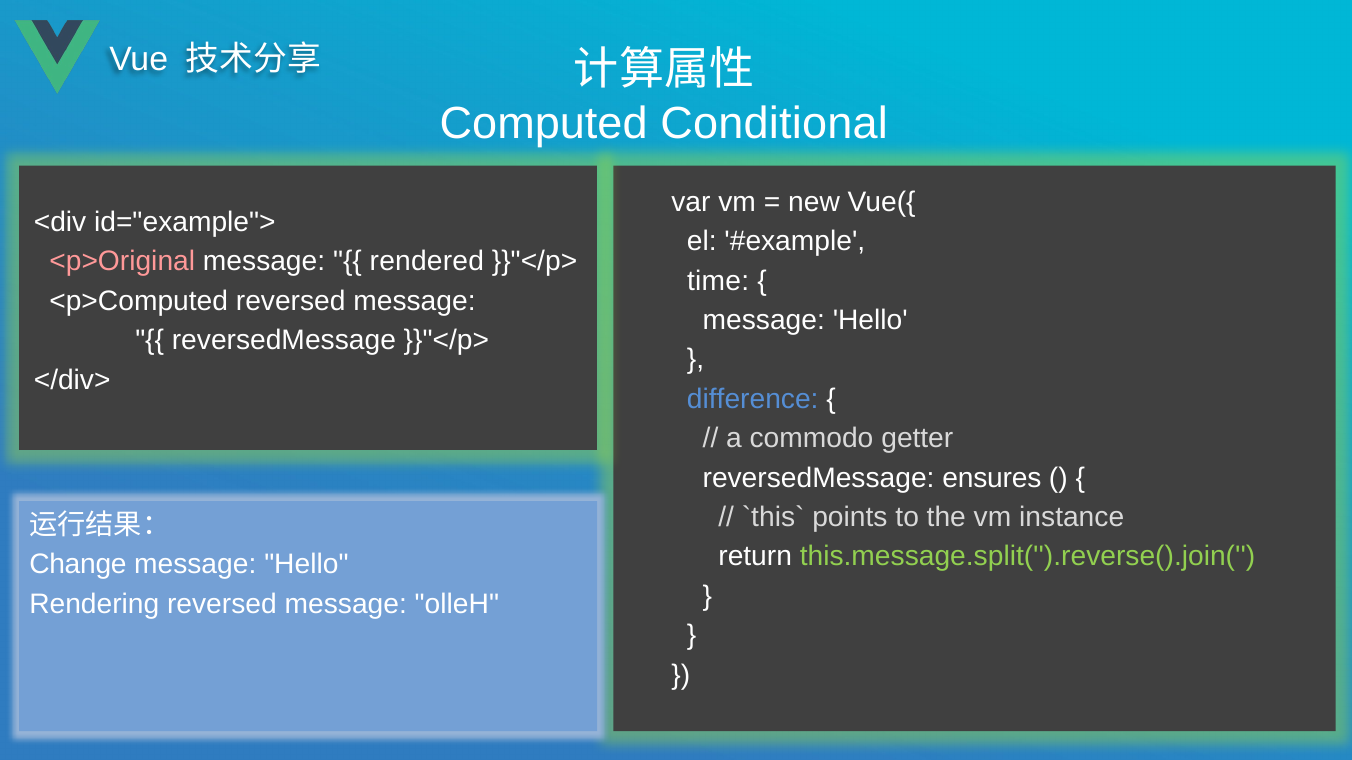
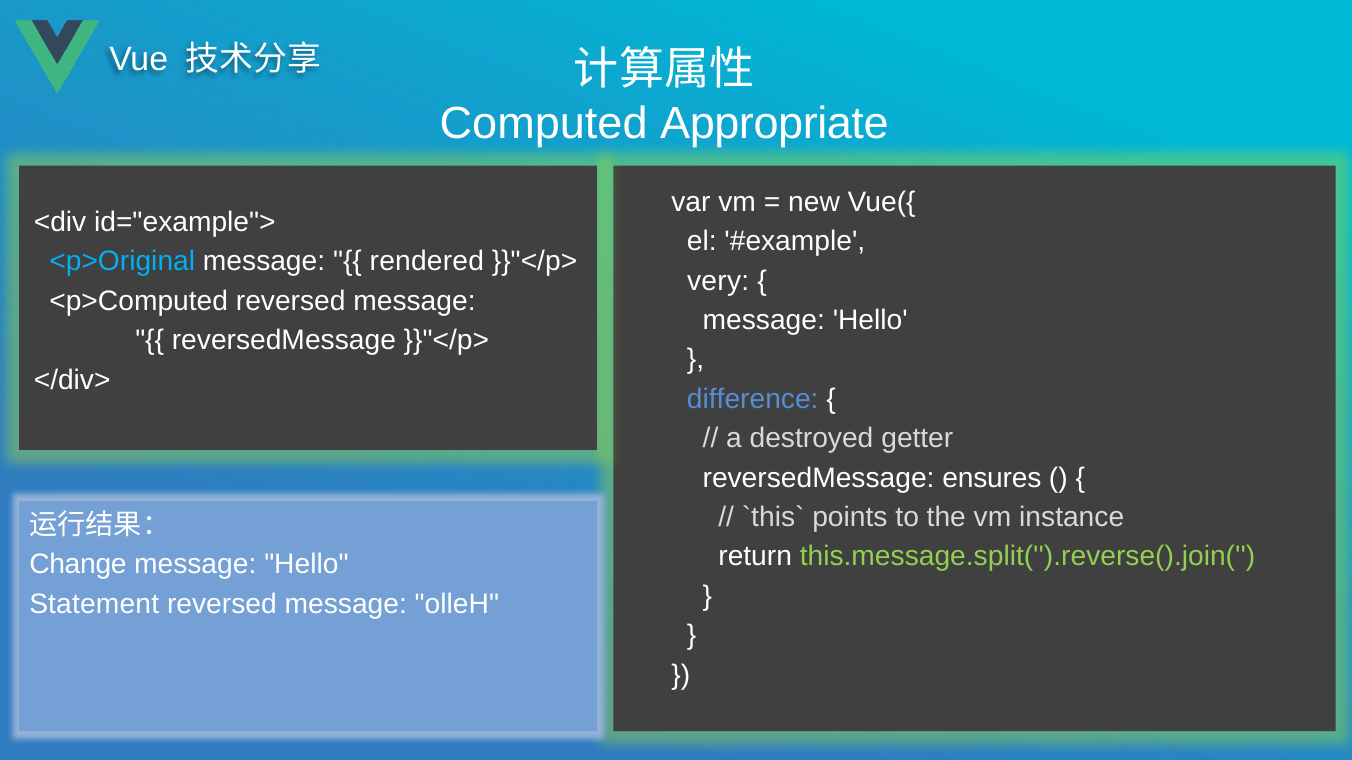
Conditional: Conditional -> Appropriate
<p>Original colour: pink -> light blue
time: time -> very
commodo: commodo -> destroyed
Rendering: Rendering -> Statement
